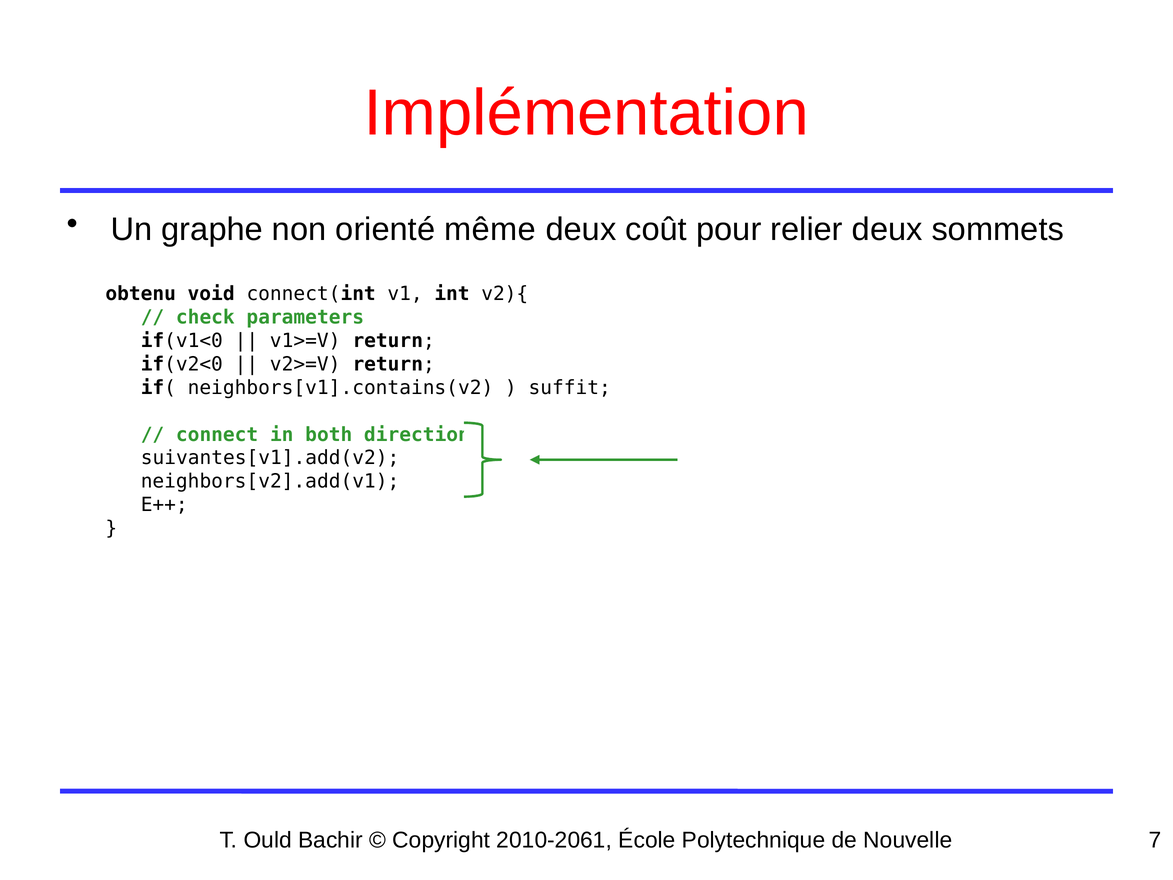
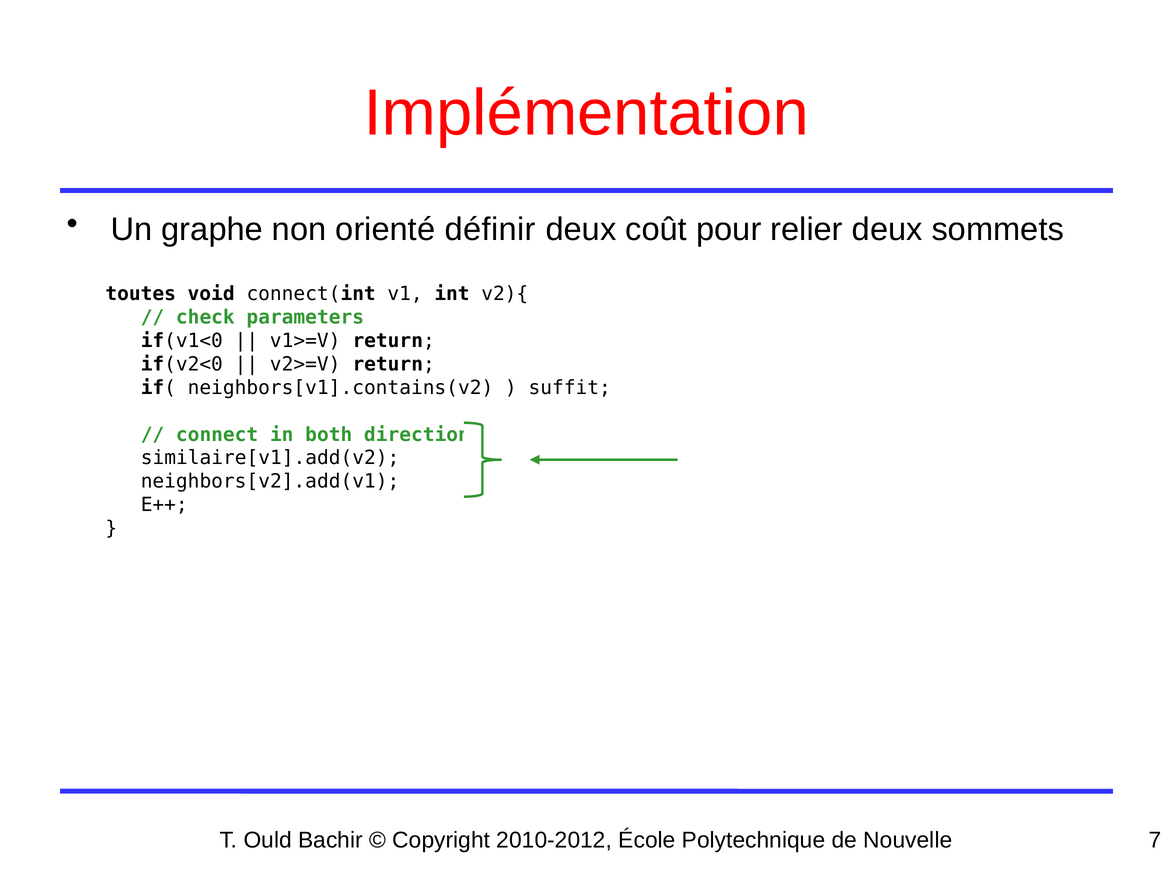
même: même -> définir
obtenu: obtenu -> toutes
suivantes[v1].add(v2: suivantes[v1].add(v2 -> similaire[v1].add(v2
2010-2061: 2010-2061 -> 2010-2012
